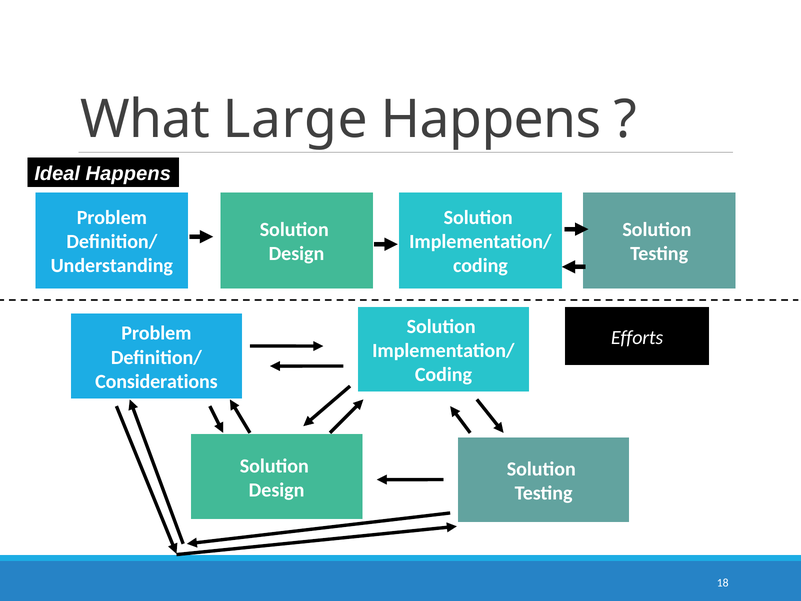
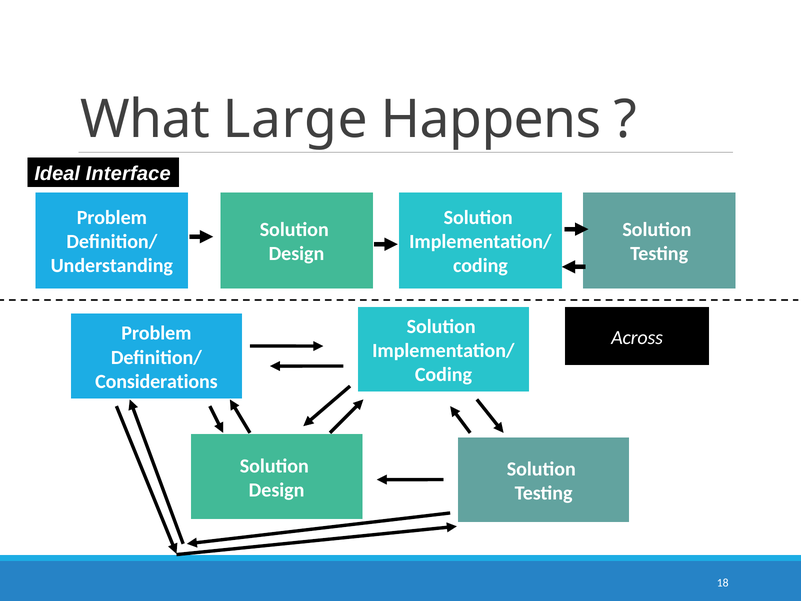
Ideal Happens: Happens -> Interface
Efforts: Efforts -> Across
